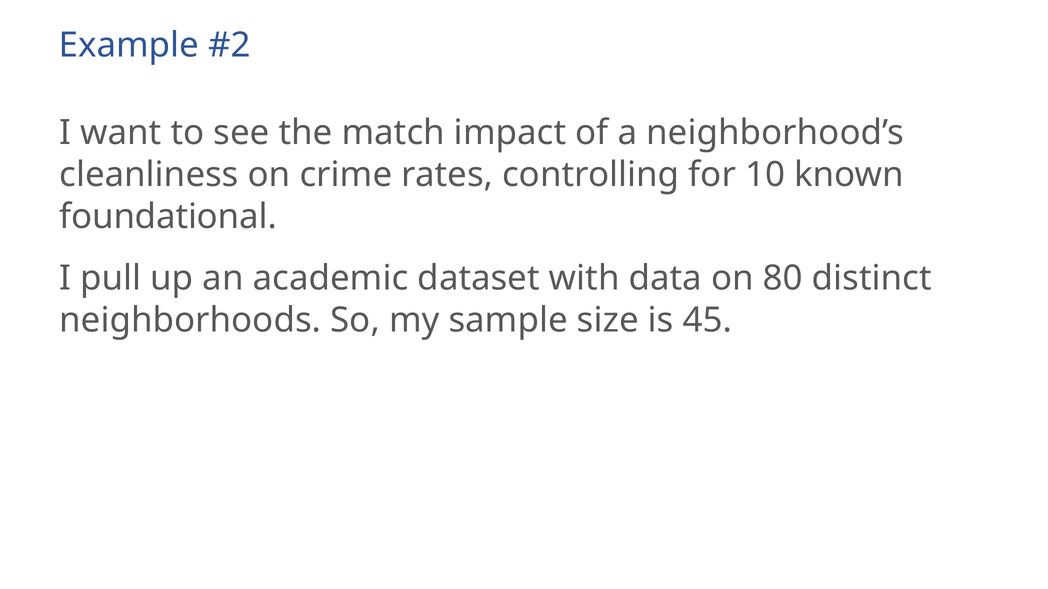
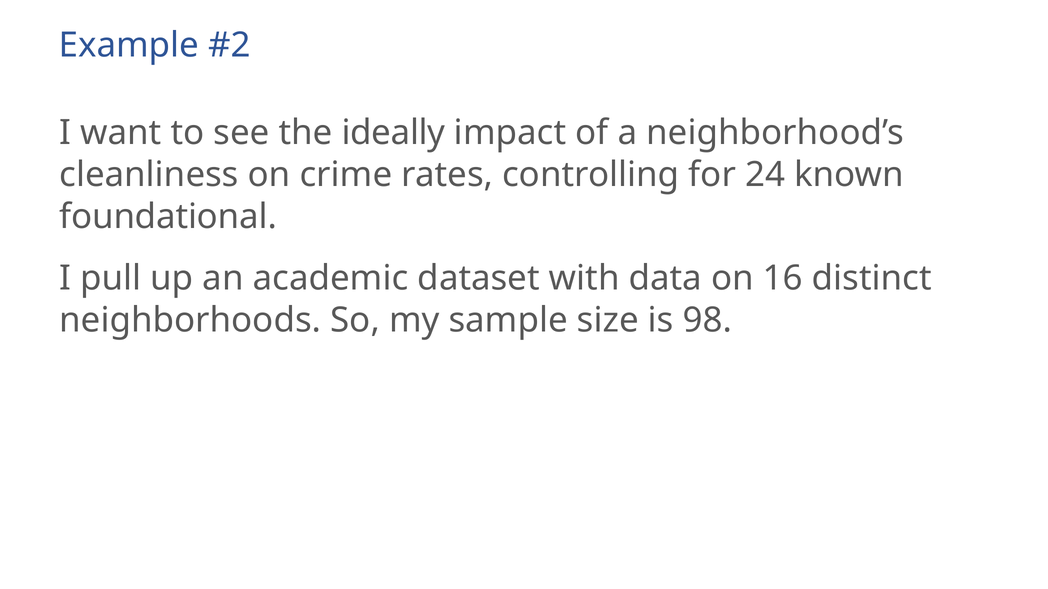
match: match -> ideally
10: 10 -> 24
80: 80 -> 16
45: 45 -> 98
